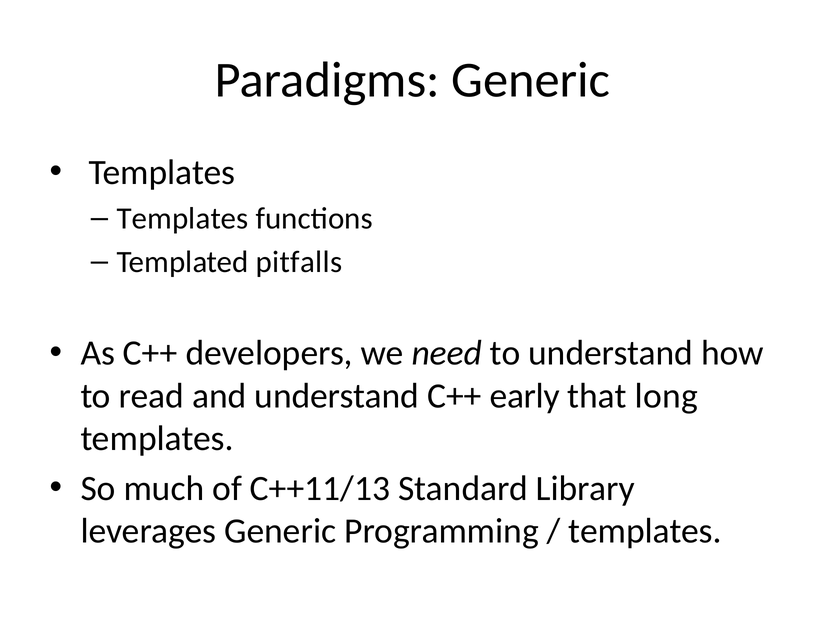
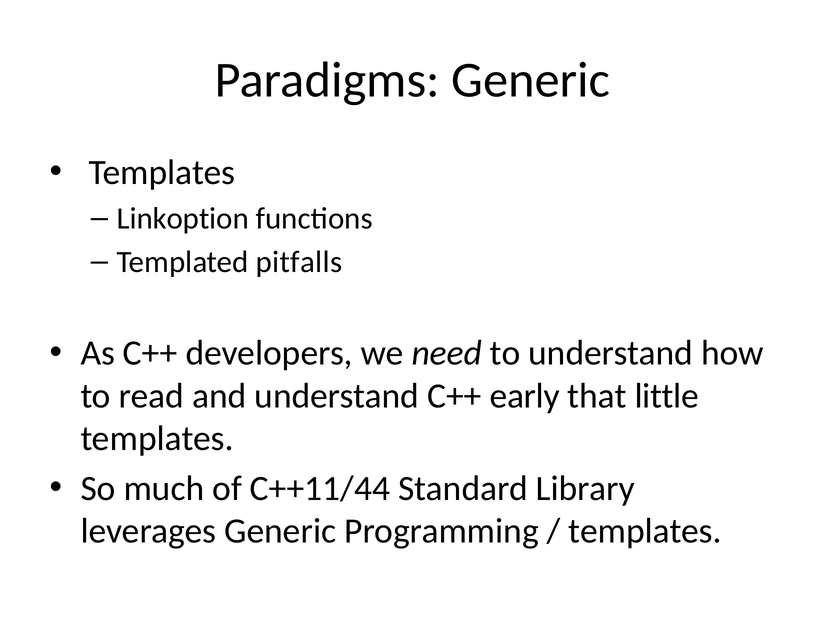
Templates at (183, 219): Templates -> Linkoption
long: long -> little
C++11/13: C++11/13 -> C++11/44
